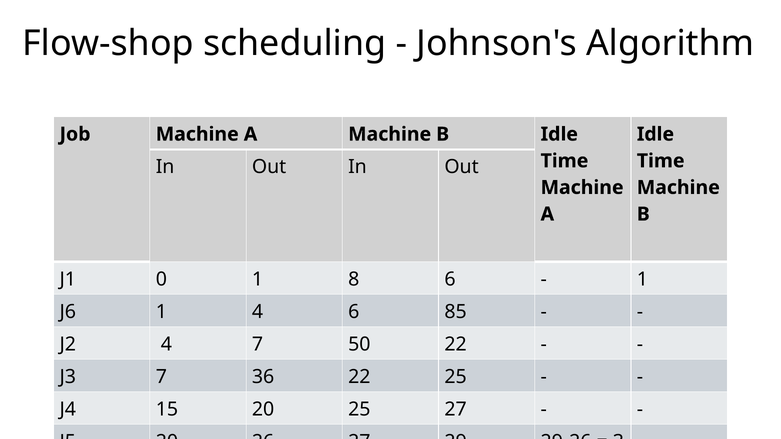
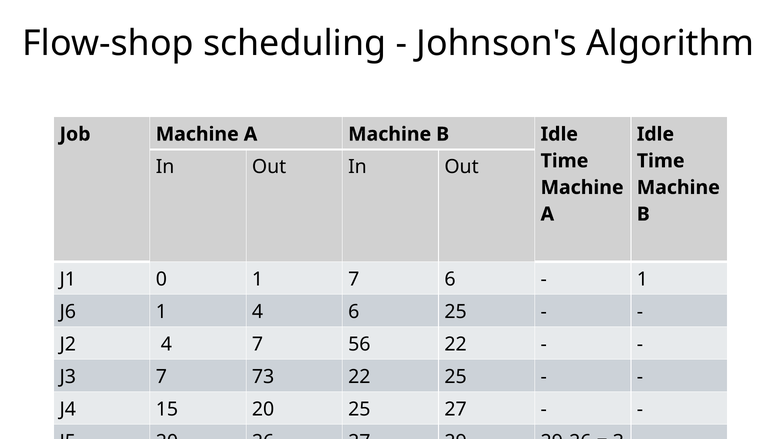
1 8: 8 -> 7
6 85: 85 -> 25
50: 50 -> 56
36: 36 -> 73
